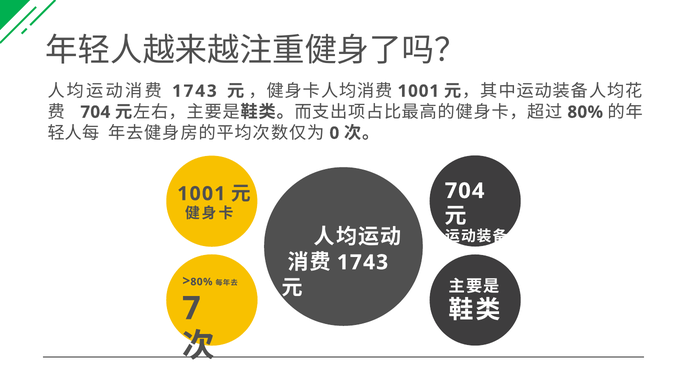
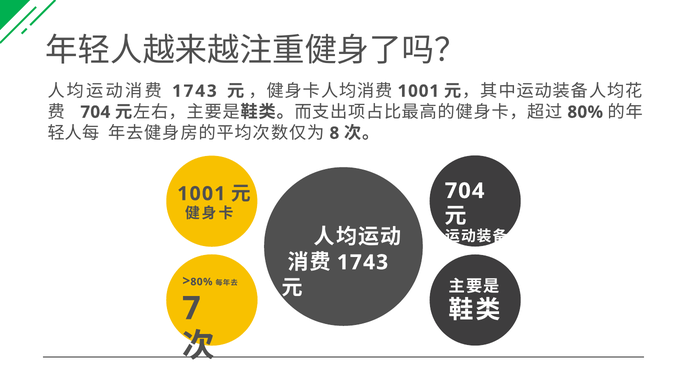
0: 0 -> 8
